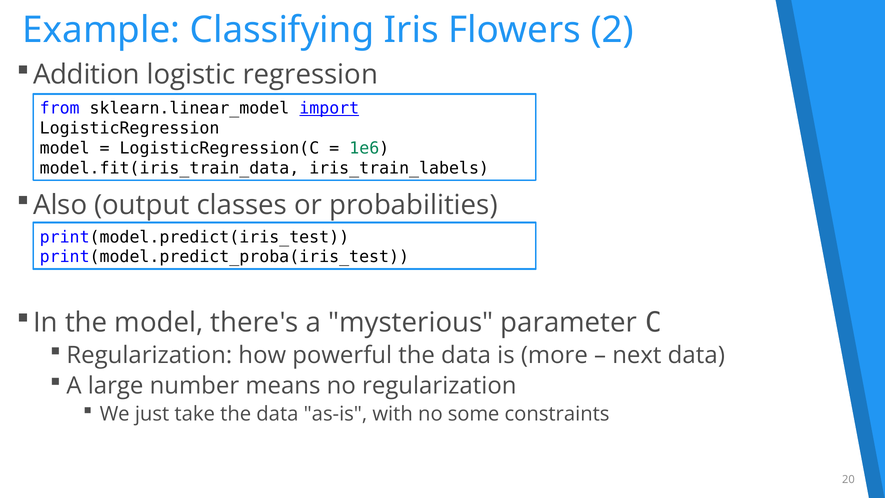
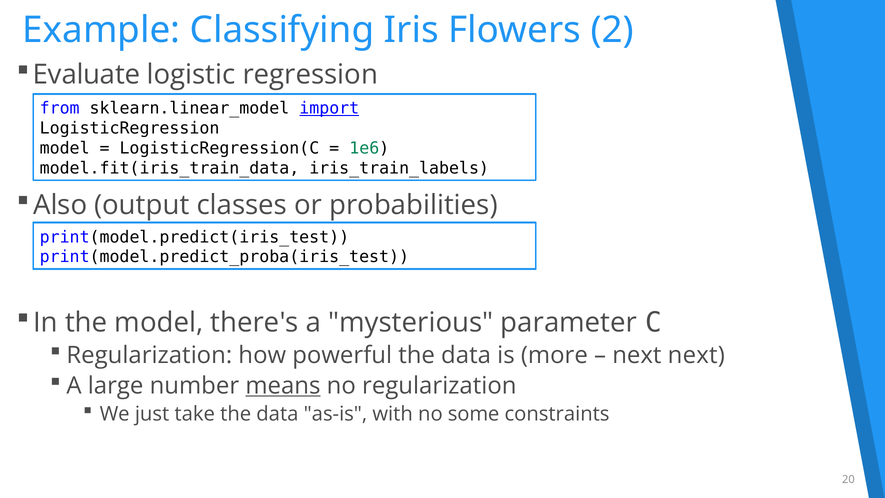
Addition: Addition -> Evaluate
next data: data -> next
means underline: none -> present
